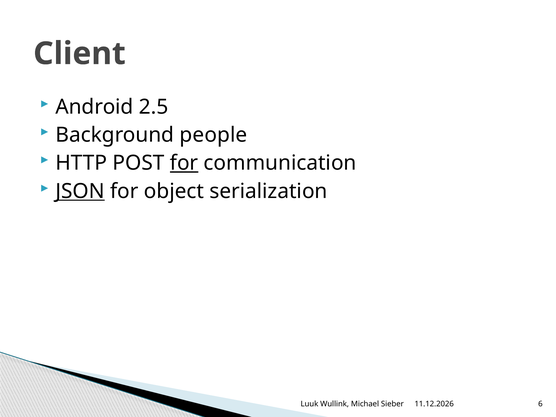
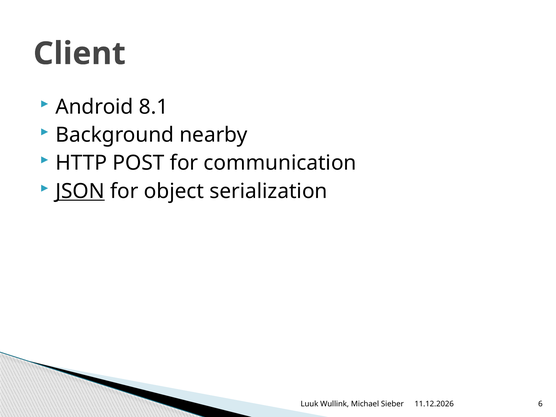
2.5: 2.5 -> 8.1
people: people -> nearby
for at (184, 163) underline: present -> none
